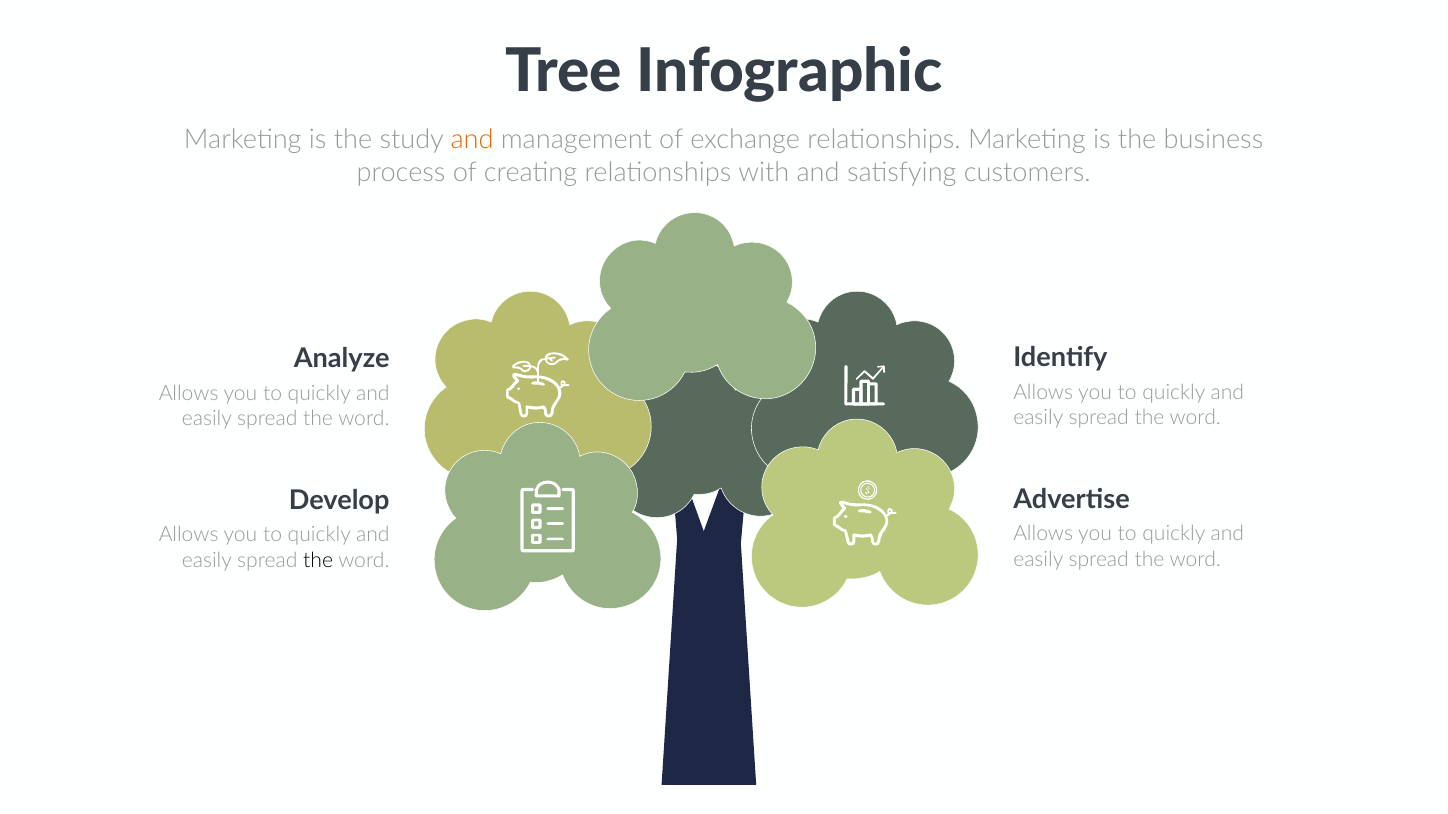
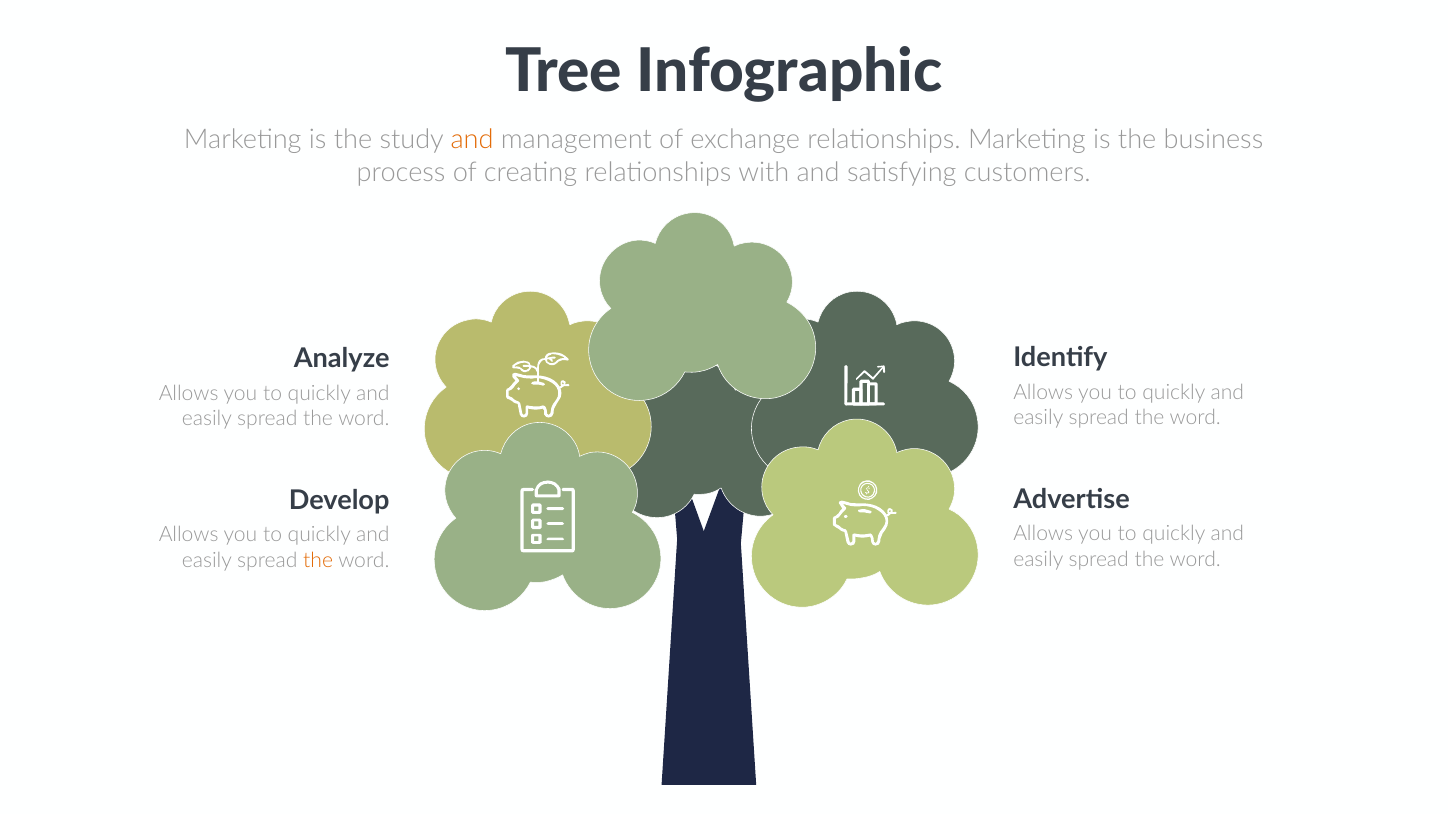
the at (318, 561) colour: black -> orange
